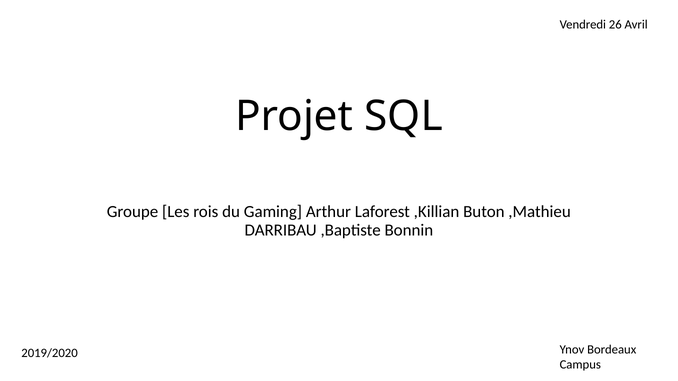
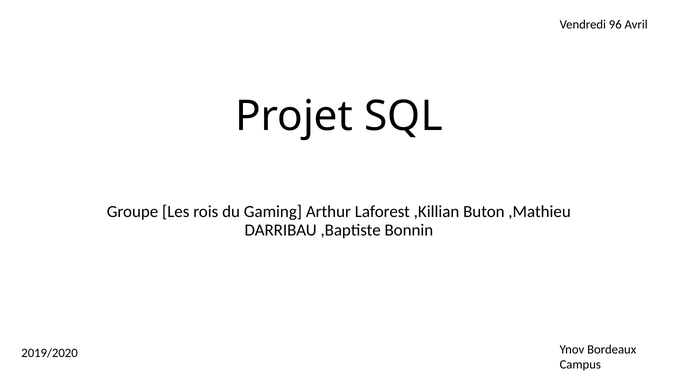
26: 26 -> 96
